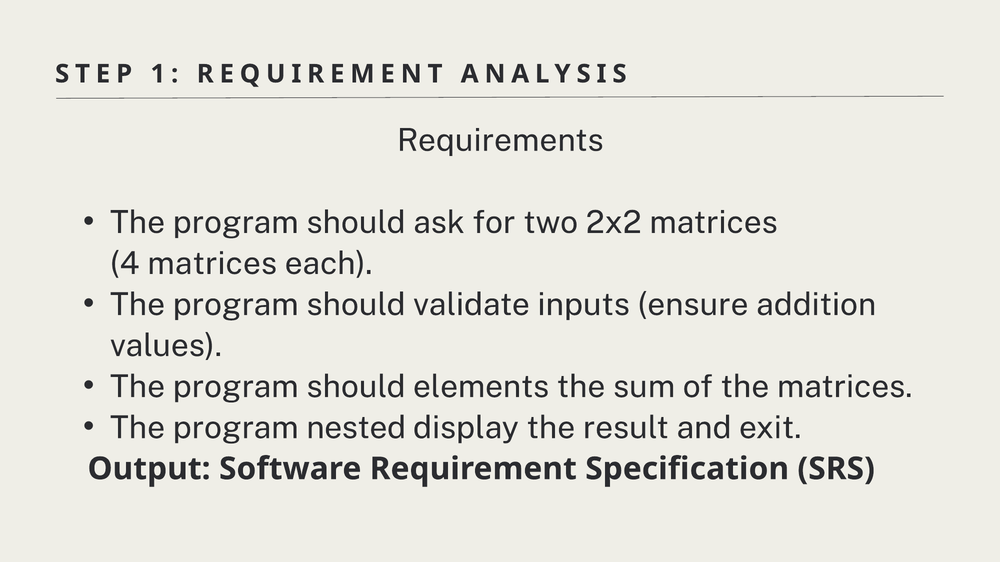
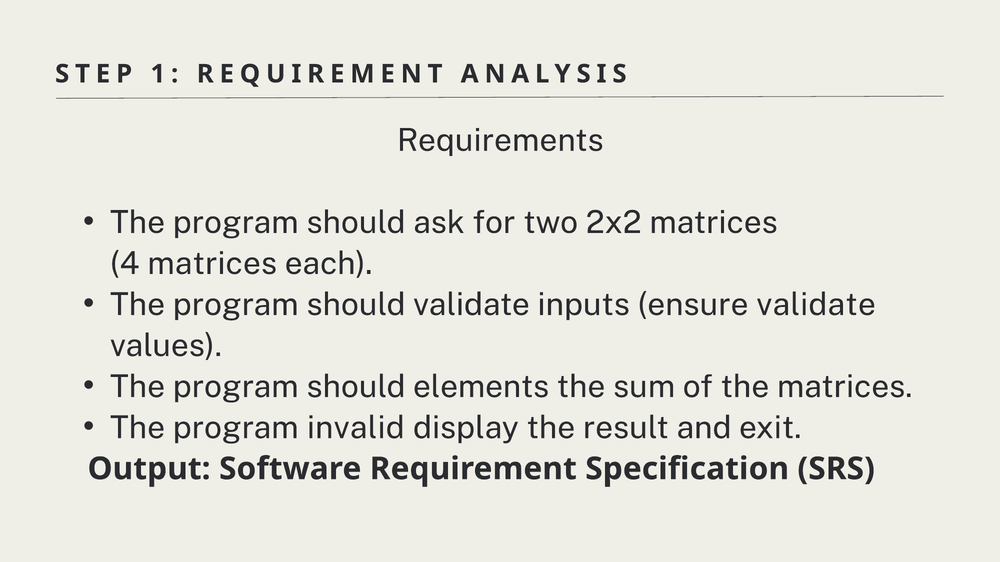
ensure addition: addition -> validate
nested: nested -> invalid
